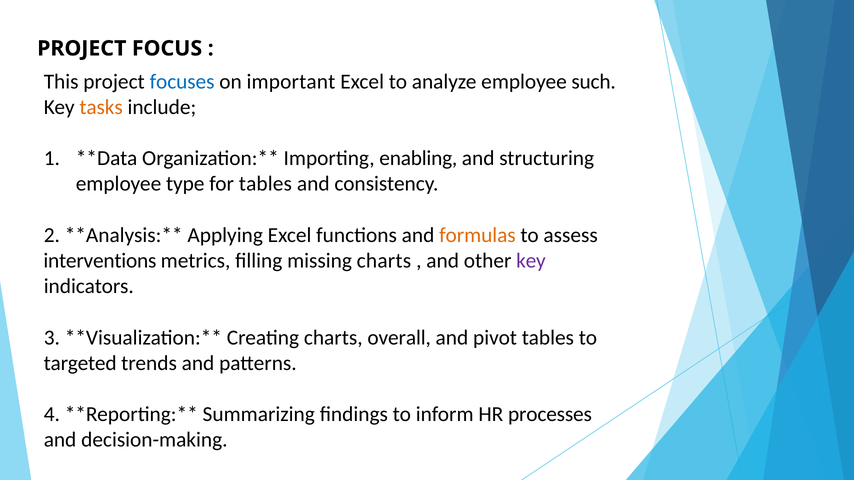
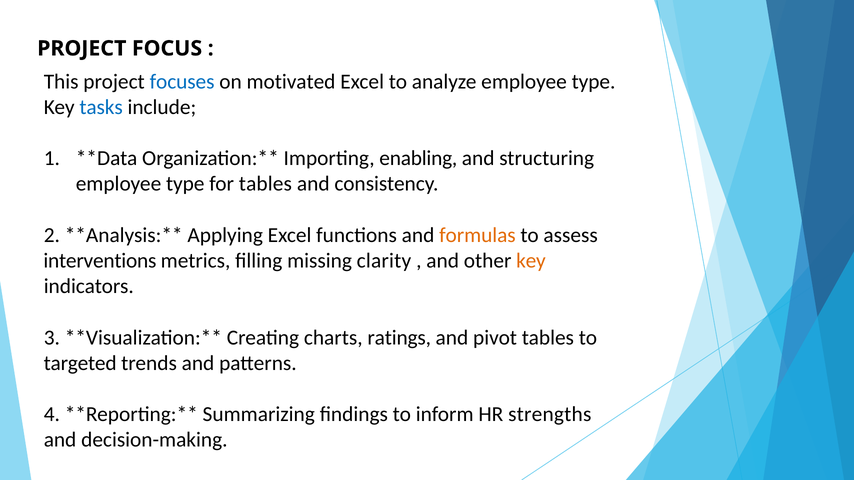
important: important -> motivated
analyze employee such: such -> type
tasks colour: orange -> blue
missing charts: charts -> clarity
key at (531, 261) colour: purple -> orange
overall: overall -> ratings
processes: processes -> strengths
